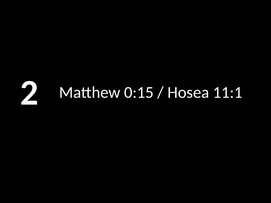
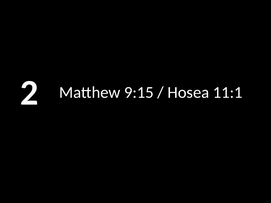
0:15: 0:15 -> 9:15
